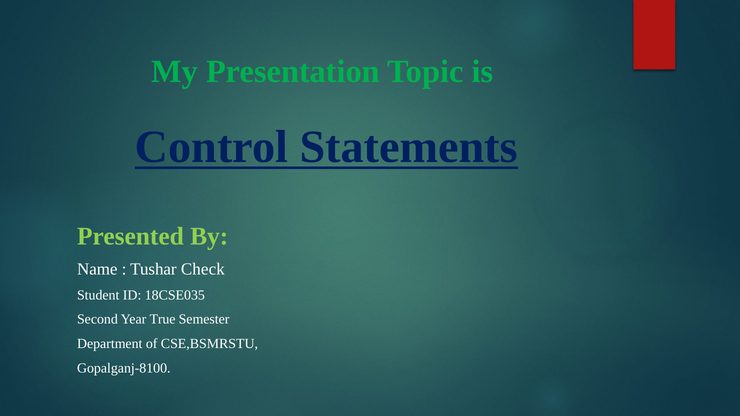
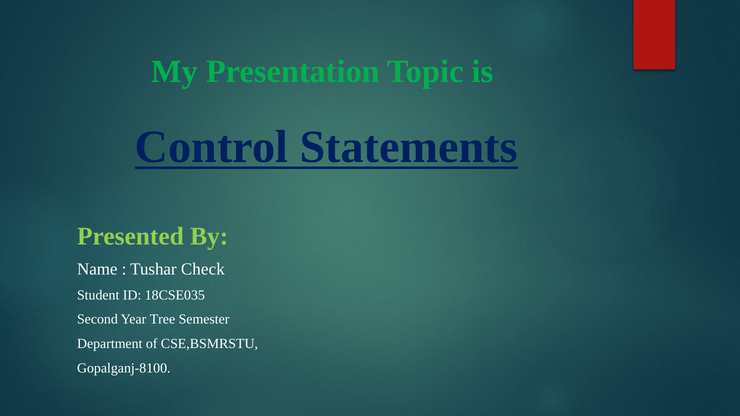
True: True -> Tree
